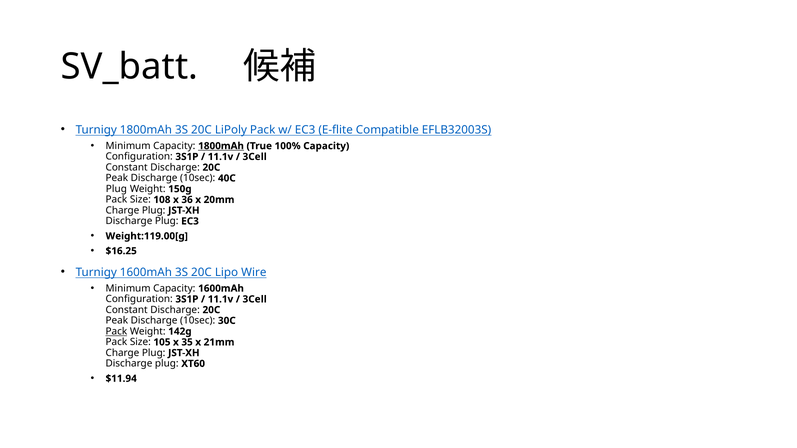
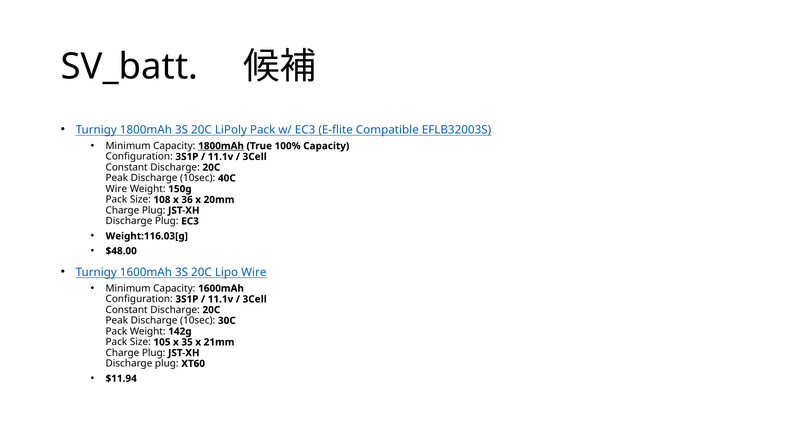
Plug at (116, 189): Plug -> Wire
Weight:119.00[g: Weight:119.00[g -> Weight:116.03[g
$16.25: $16.25 -> $48.00
Pack at (116, 332) underline: present -> none
